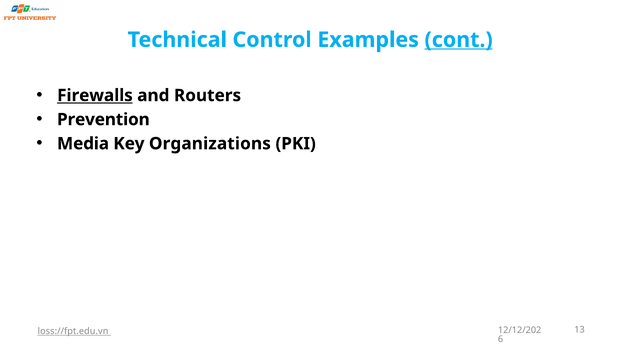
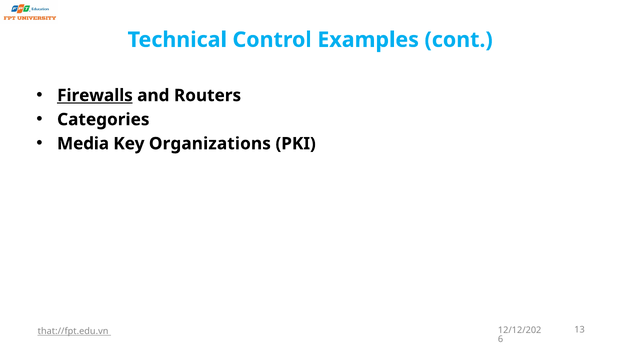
cont underline: present -> none
Prevention: Prevention -> Categories
loss://fpt.edu.vn: loss://fpt.edu.vn -> that://fpt.edu.vn
